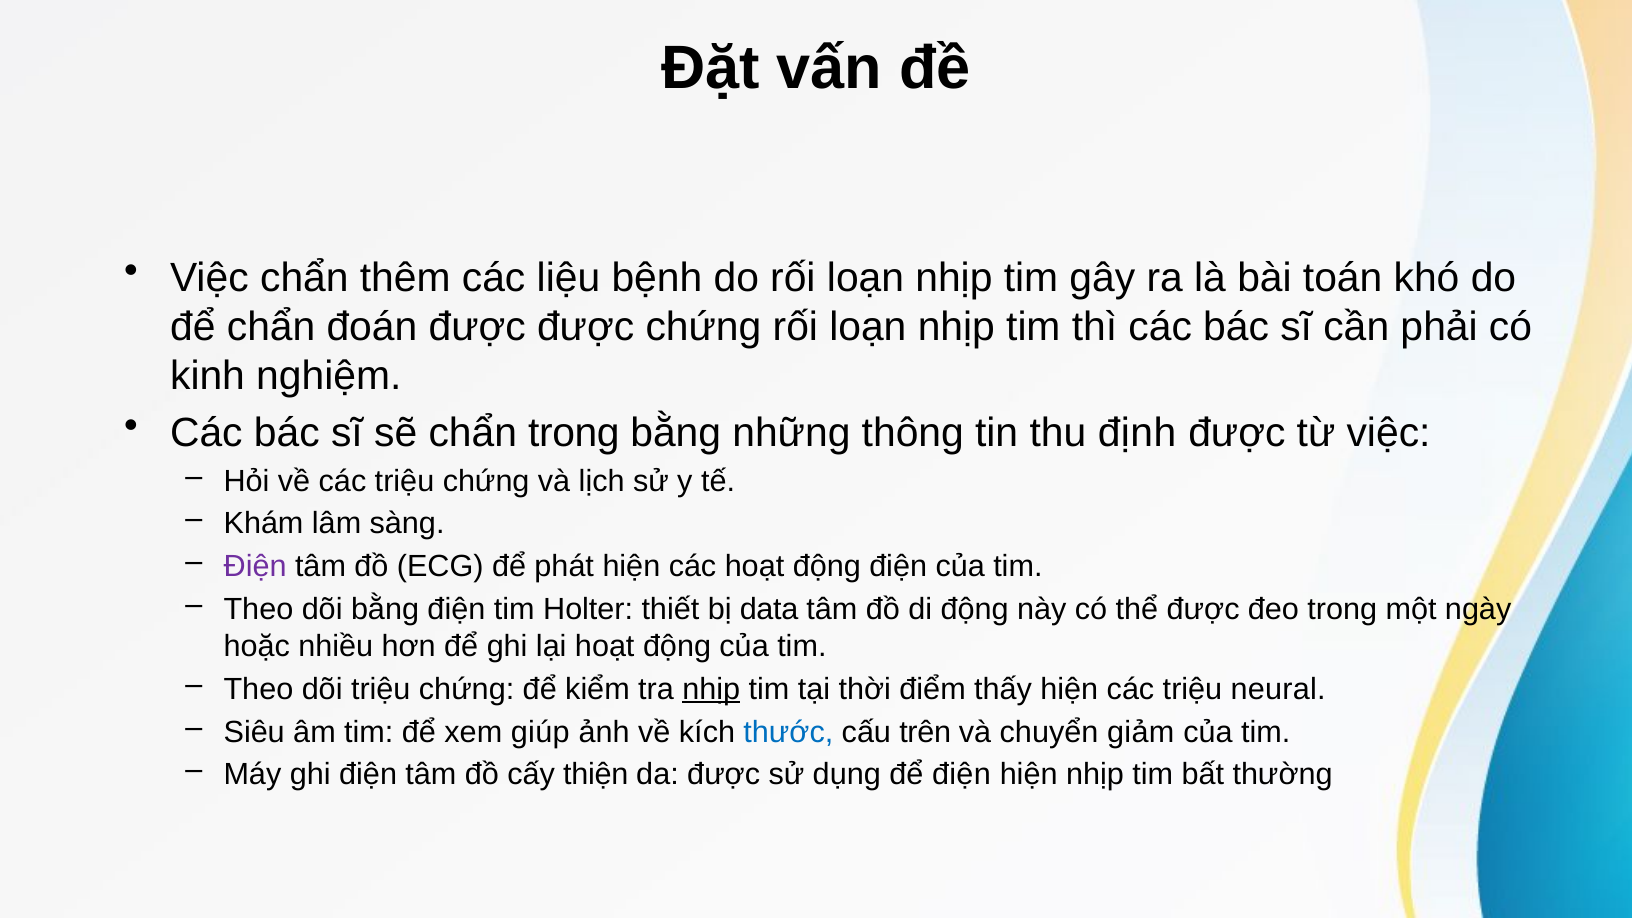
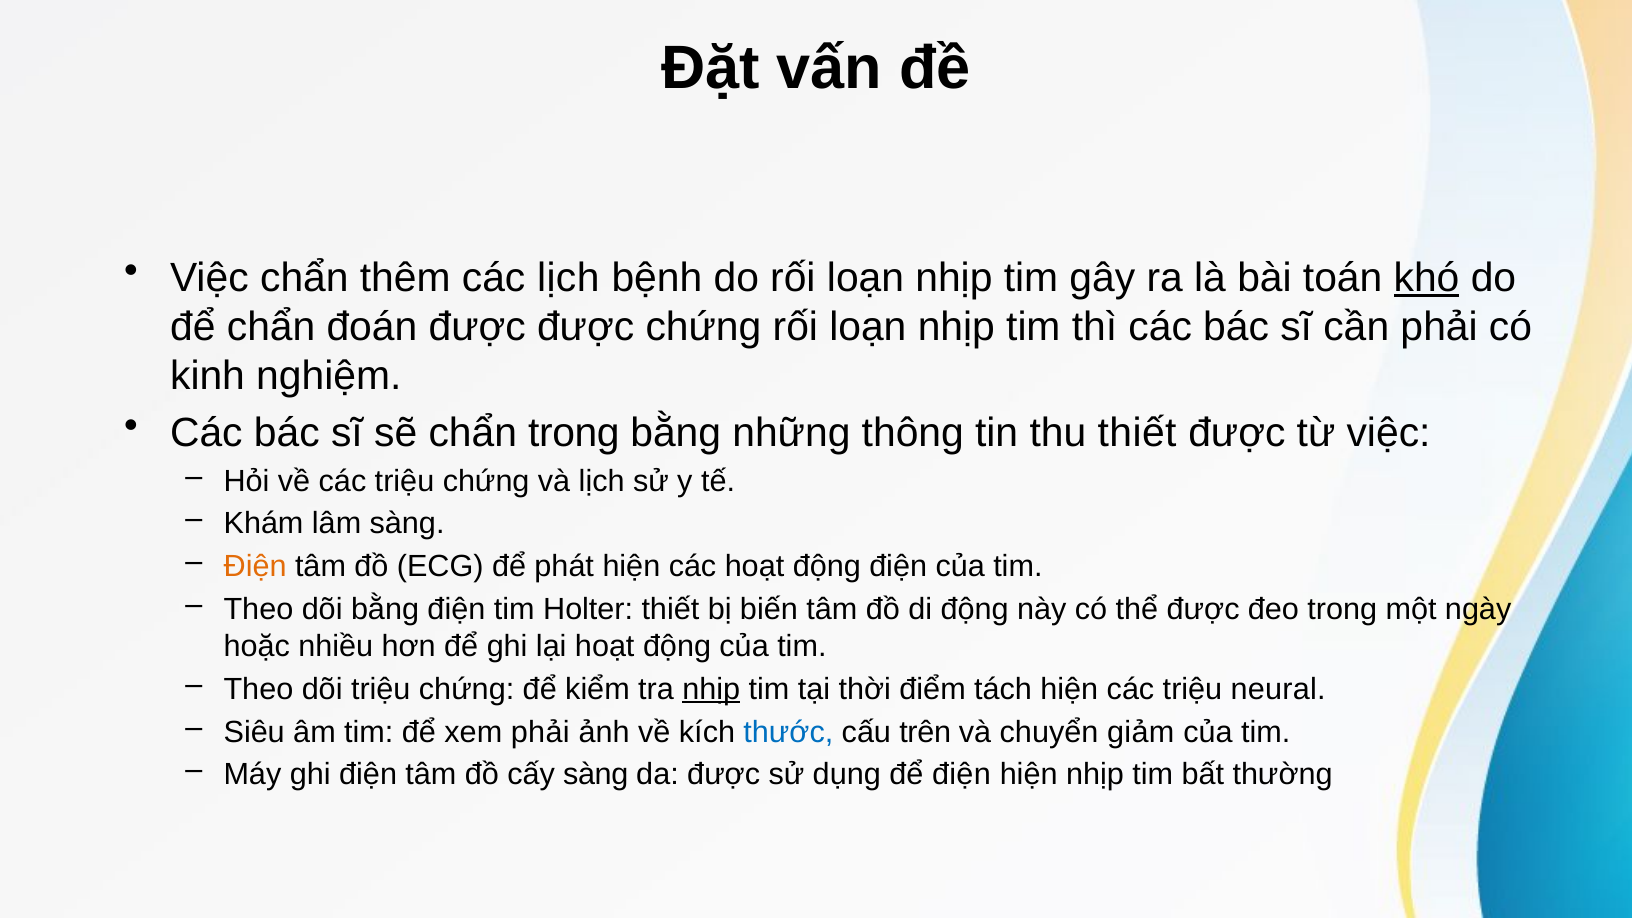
các liệu: liệu -> lịch
khó underline: none -> present
thu định: định -> thiết
Điện at (255, 567) colour: purple -> orange
data: data -> biến
thấy: thấy -> tách
xem giúp: giúp -> phải
cấy thiện: thiện -> sàng
